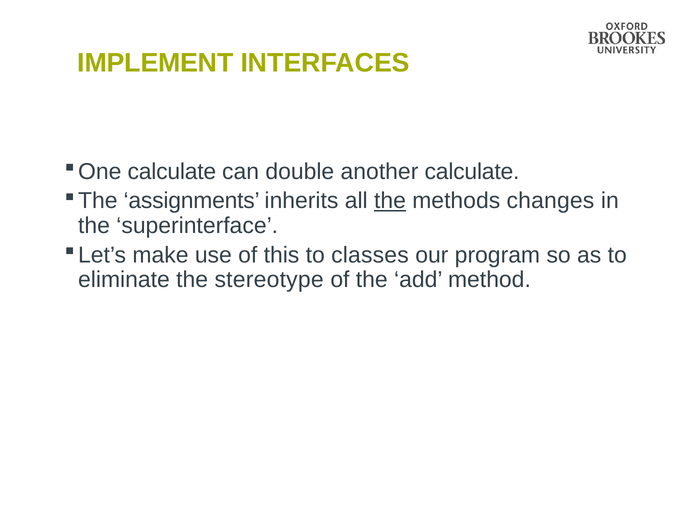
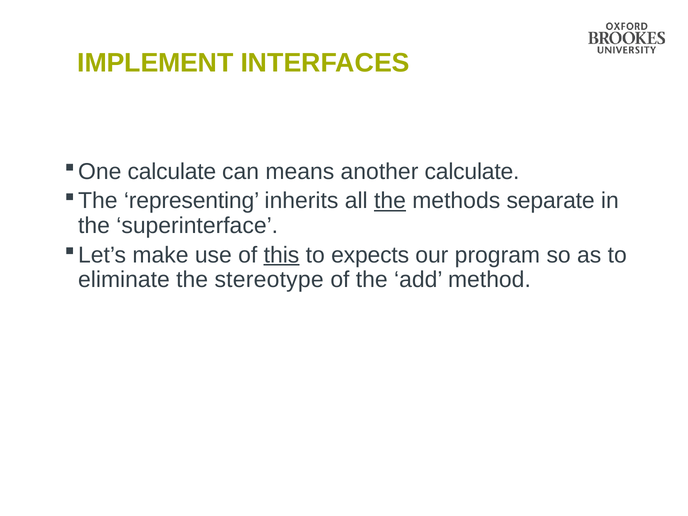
double: double -> means
assignments: assignments -> representing
changes: changes -> separate
this underline: none -> present
classes: classes -> expects
